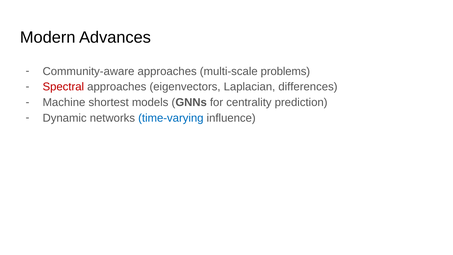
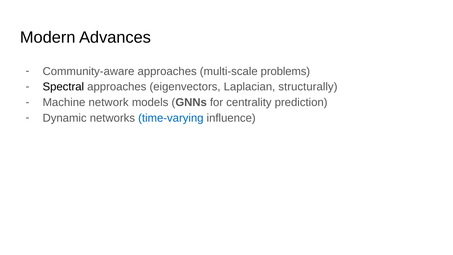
Spectral colour: red -> black
differences: differences -> structurally
shortest: shortest -> network
